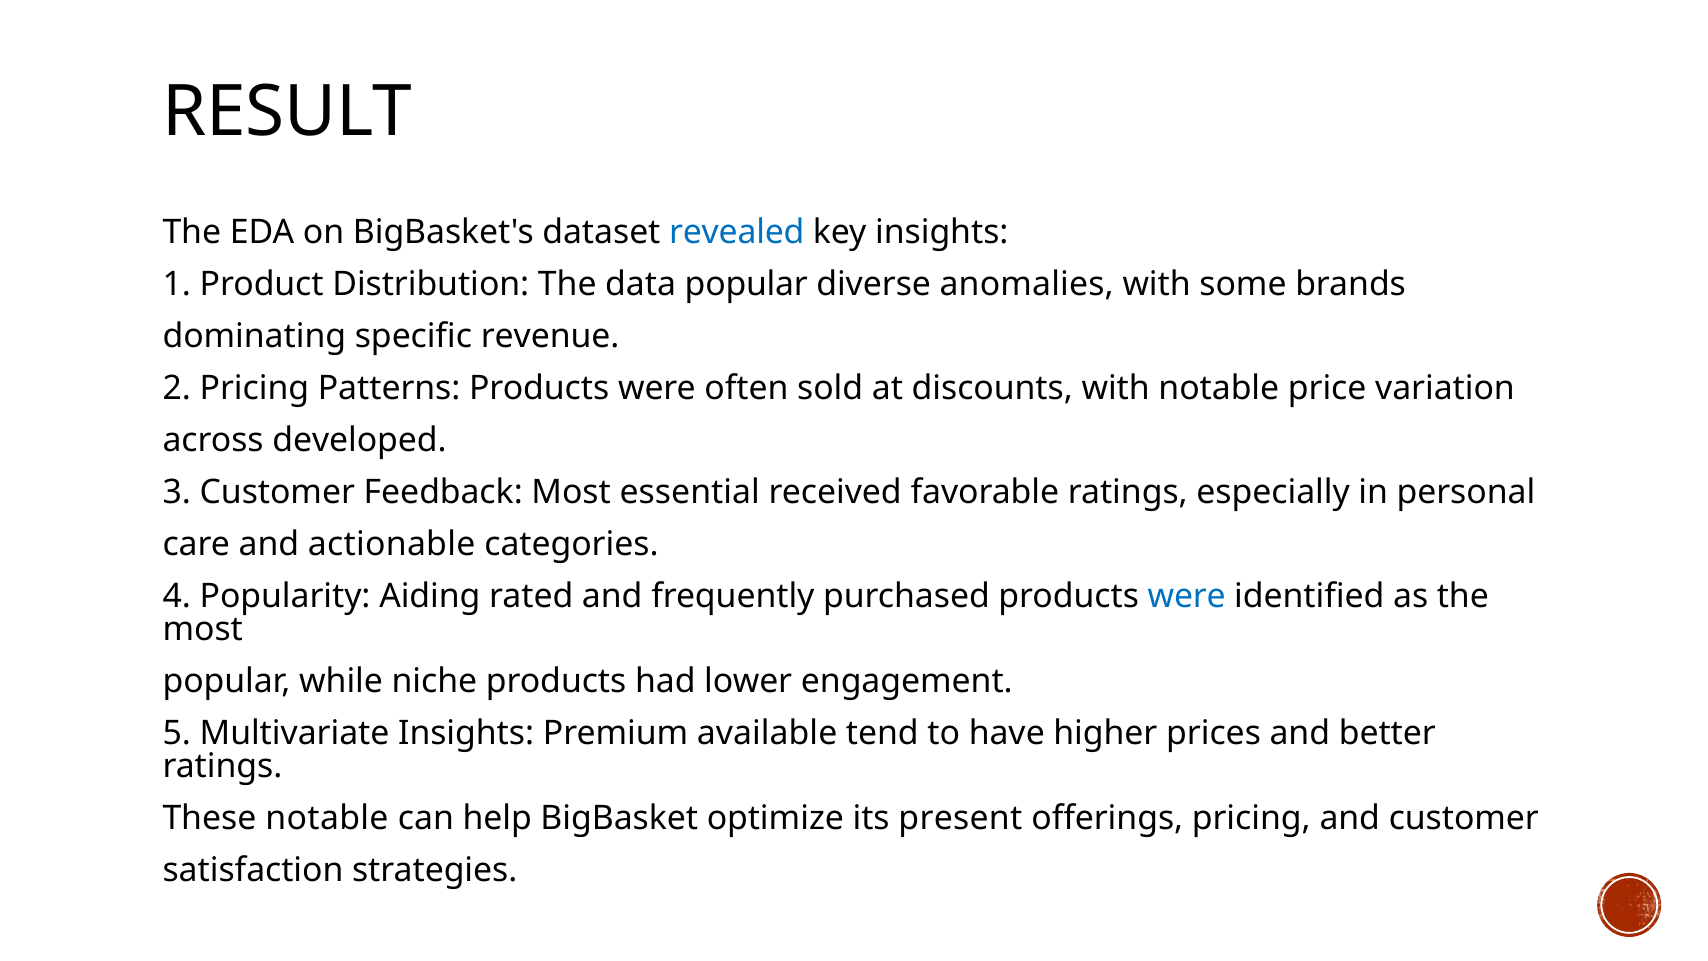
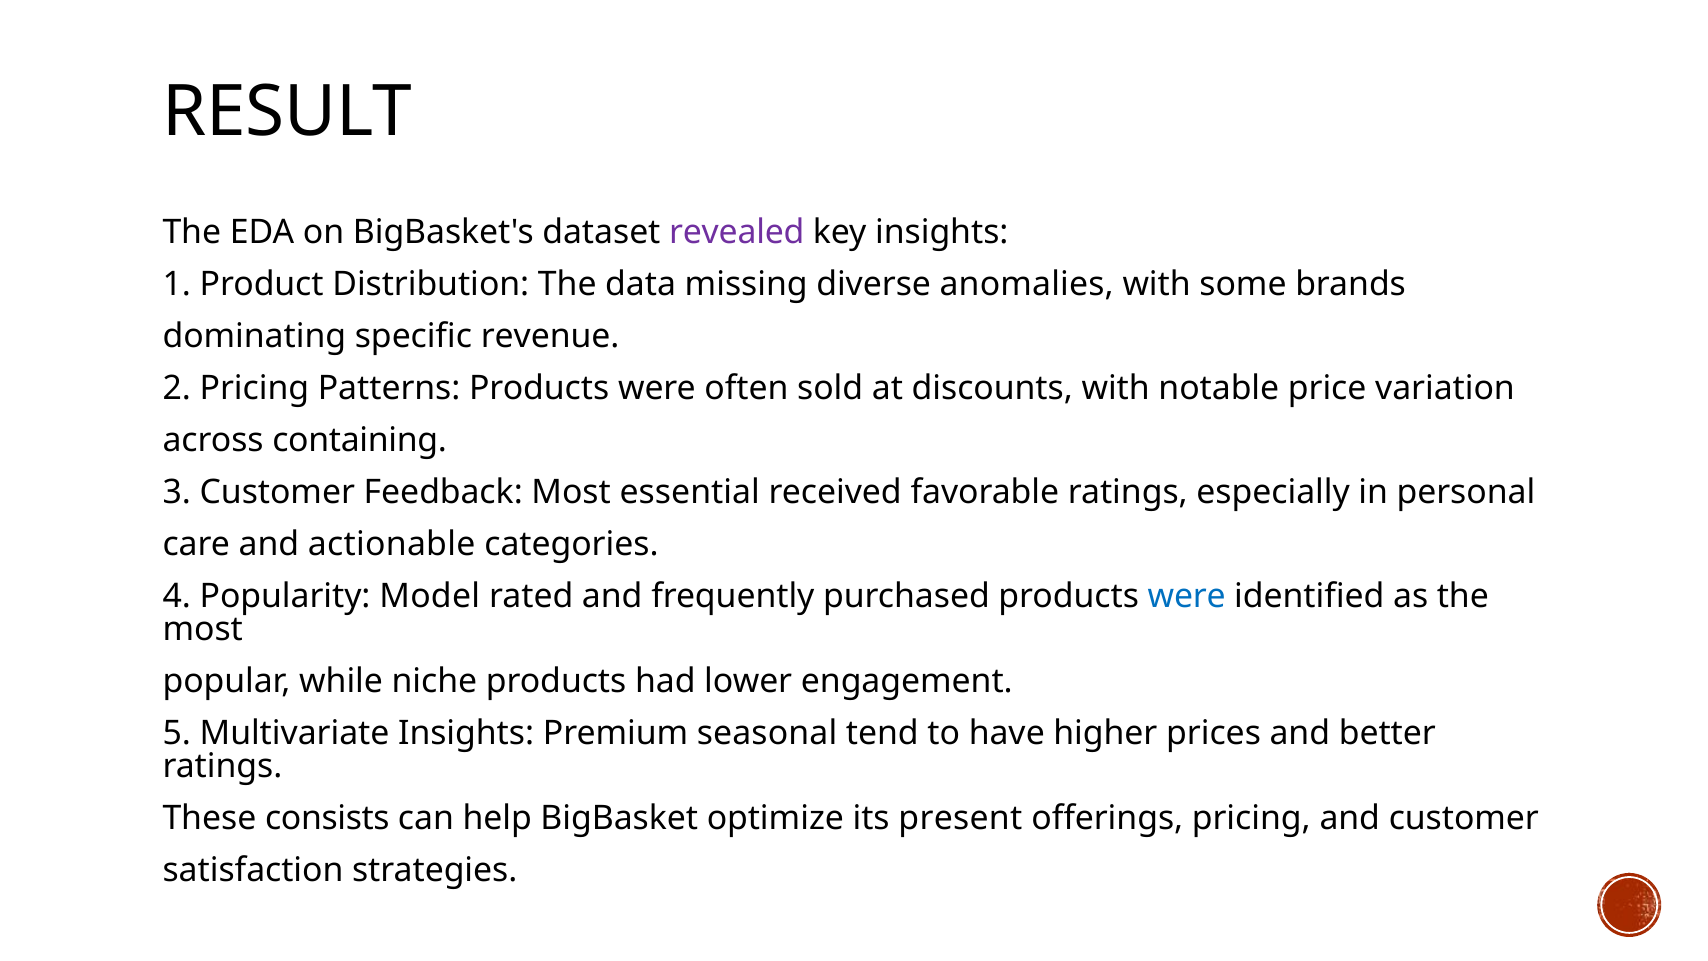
revealed colour: blue -> purple
data popular: popular -> missing
developed: developed -> containing
Aiding: Aiding -> Model
available: available -> seasonal
These notable: notable -> consists
